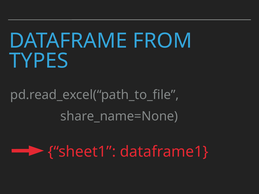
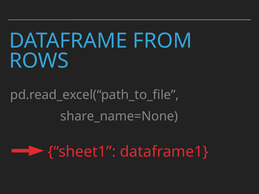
TYPES: TYPES -> ROWS
